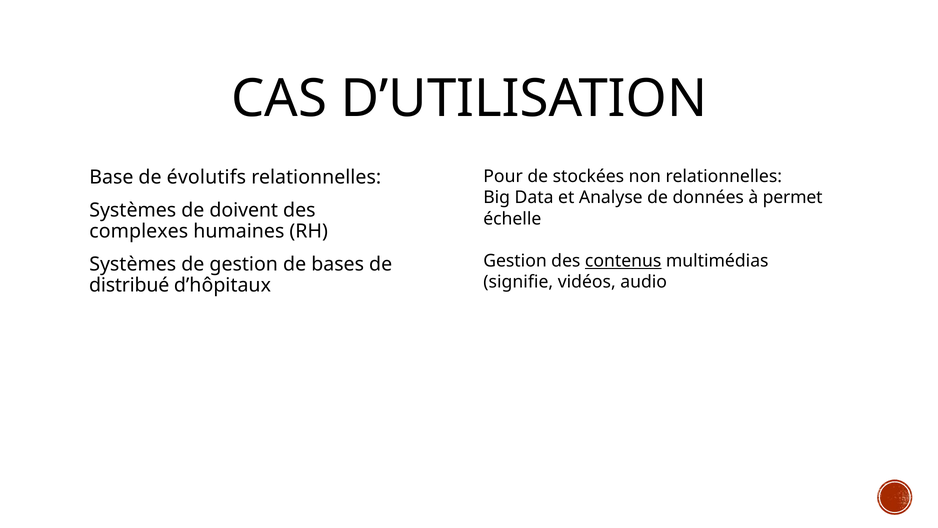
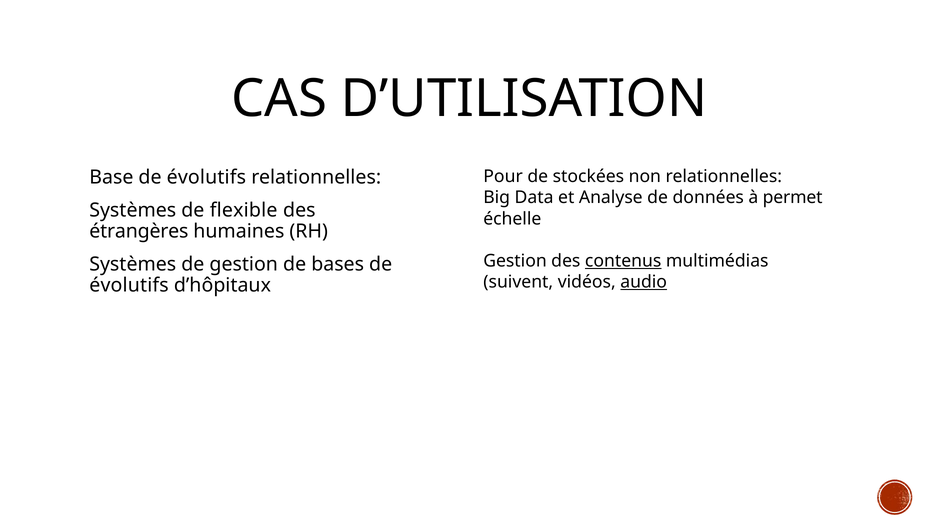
doivent: doivent -> flexible
complexes: complexes -> étrangères
signifie: signifie -> suivent
audio underline: none -> present
distribué at (129, 285): distribué -> évolutifs
